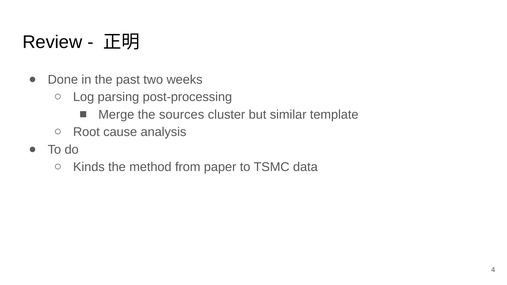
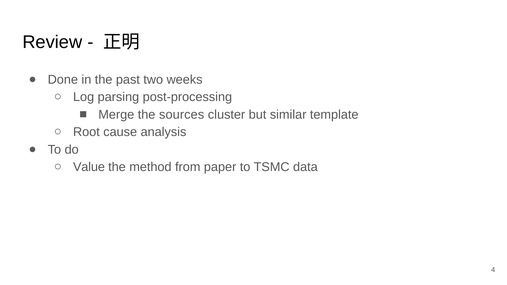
Kinds: Kinds -> Value
